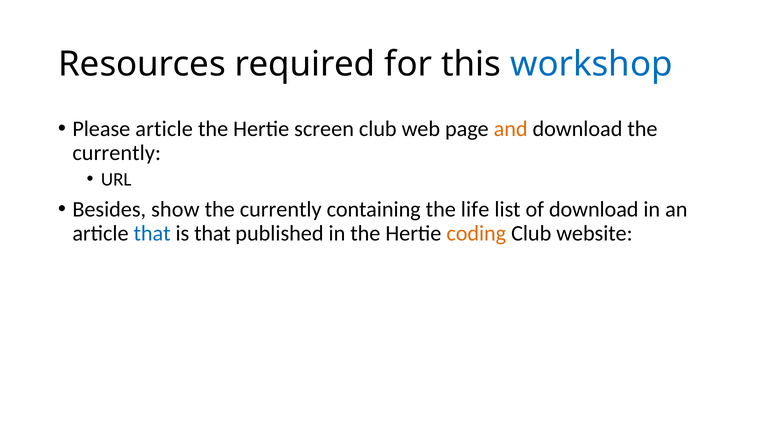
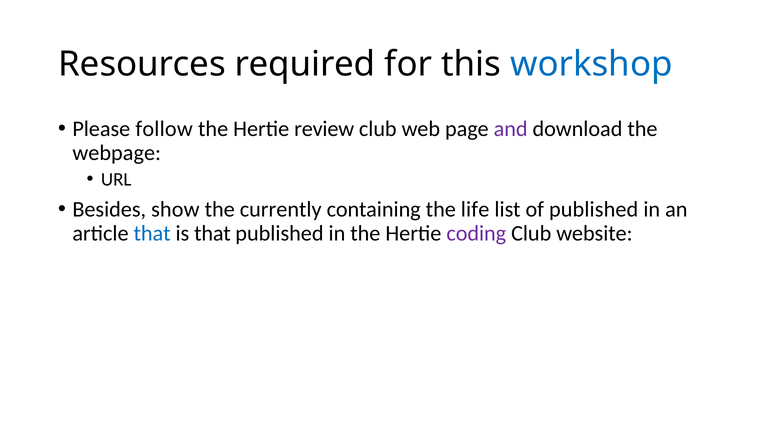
Please article: article -> follow
screen: screen -> review
and colour: orange -> purple
currently at (117, 153): currently -> webpage
of download: download -> published
coding colour: orange -> purple
